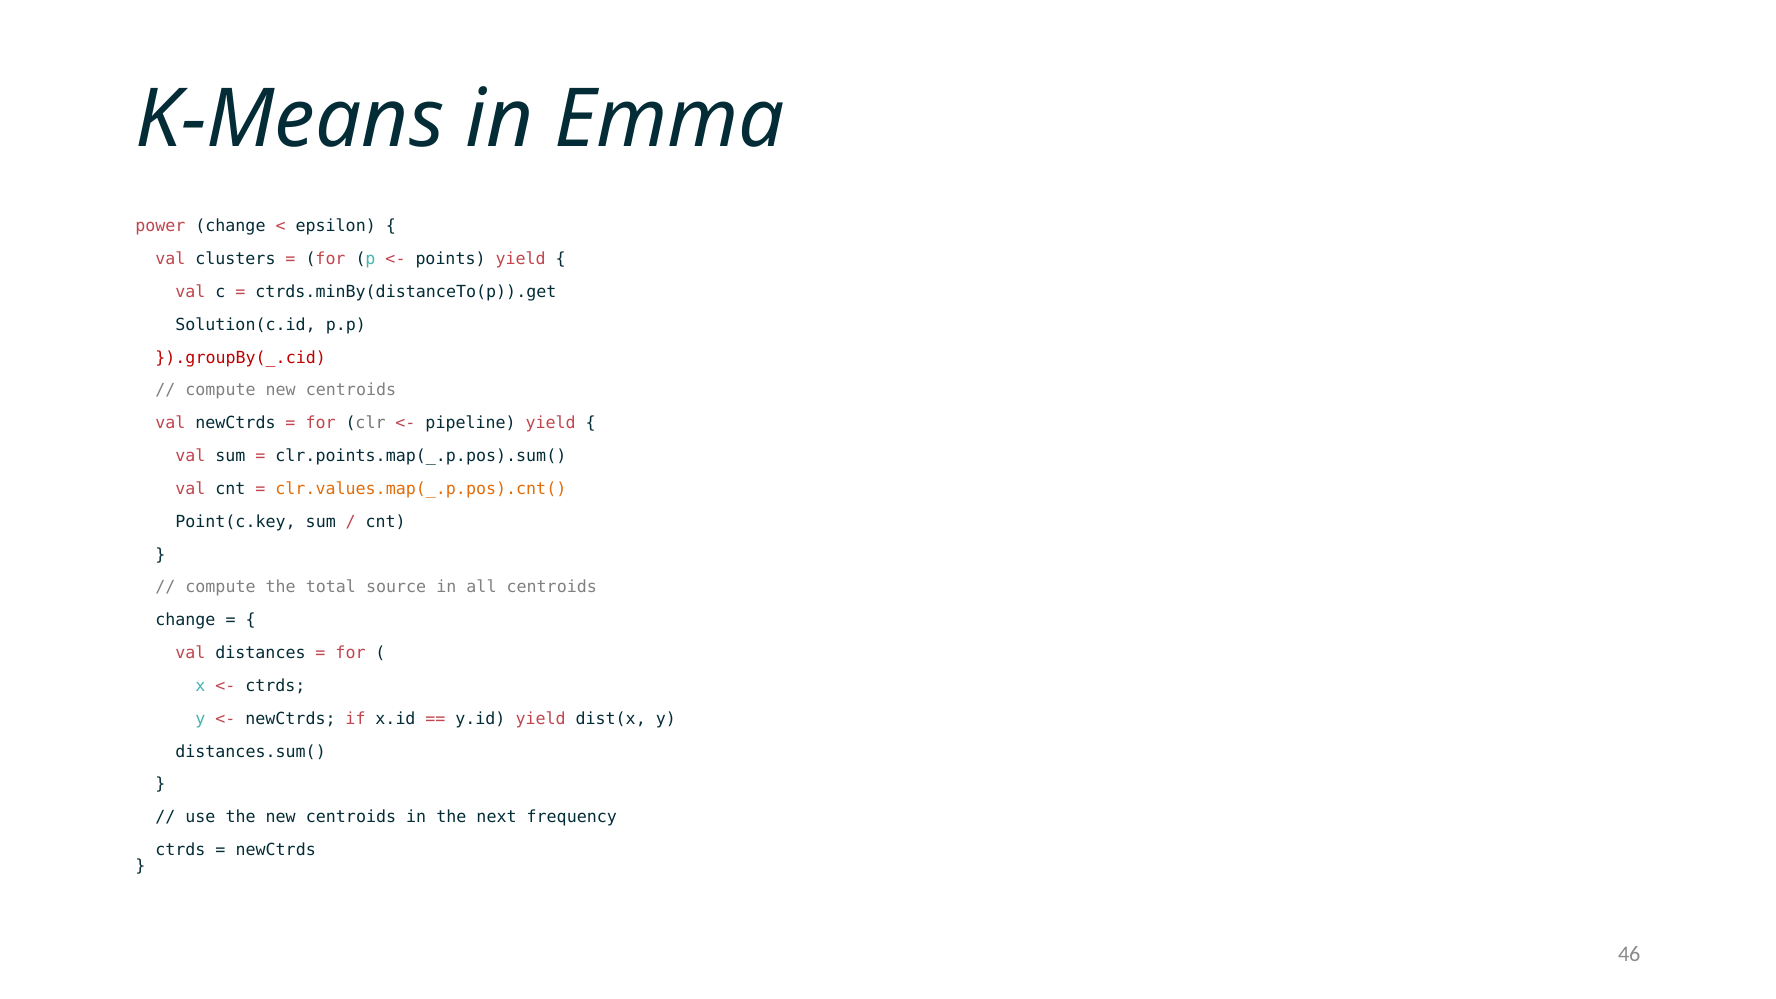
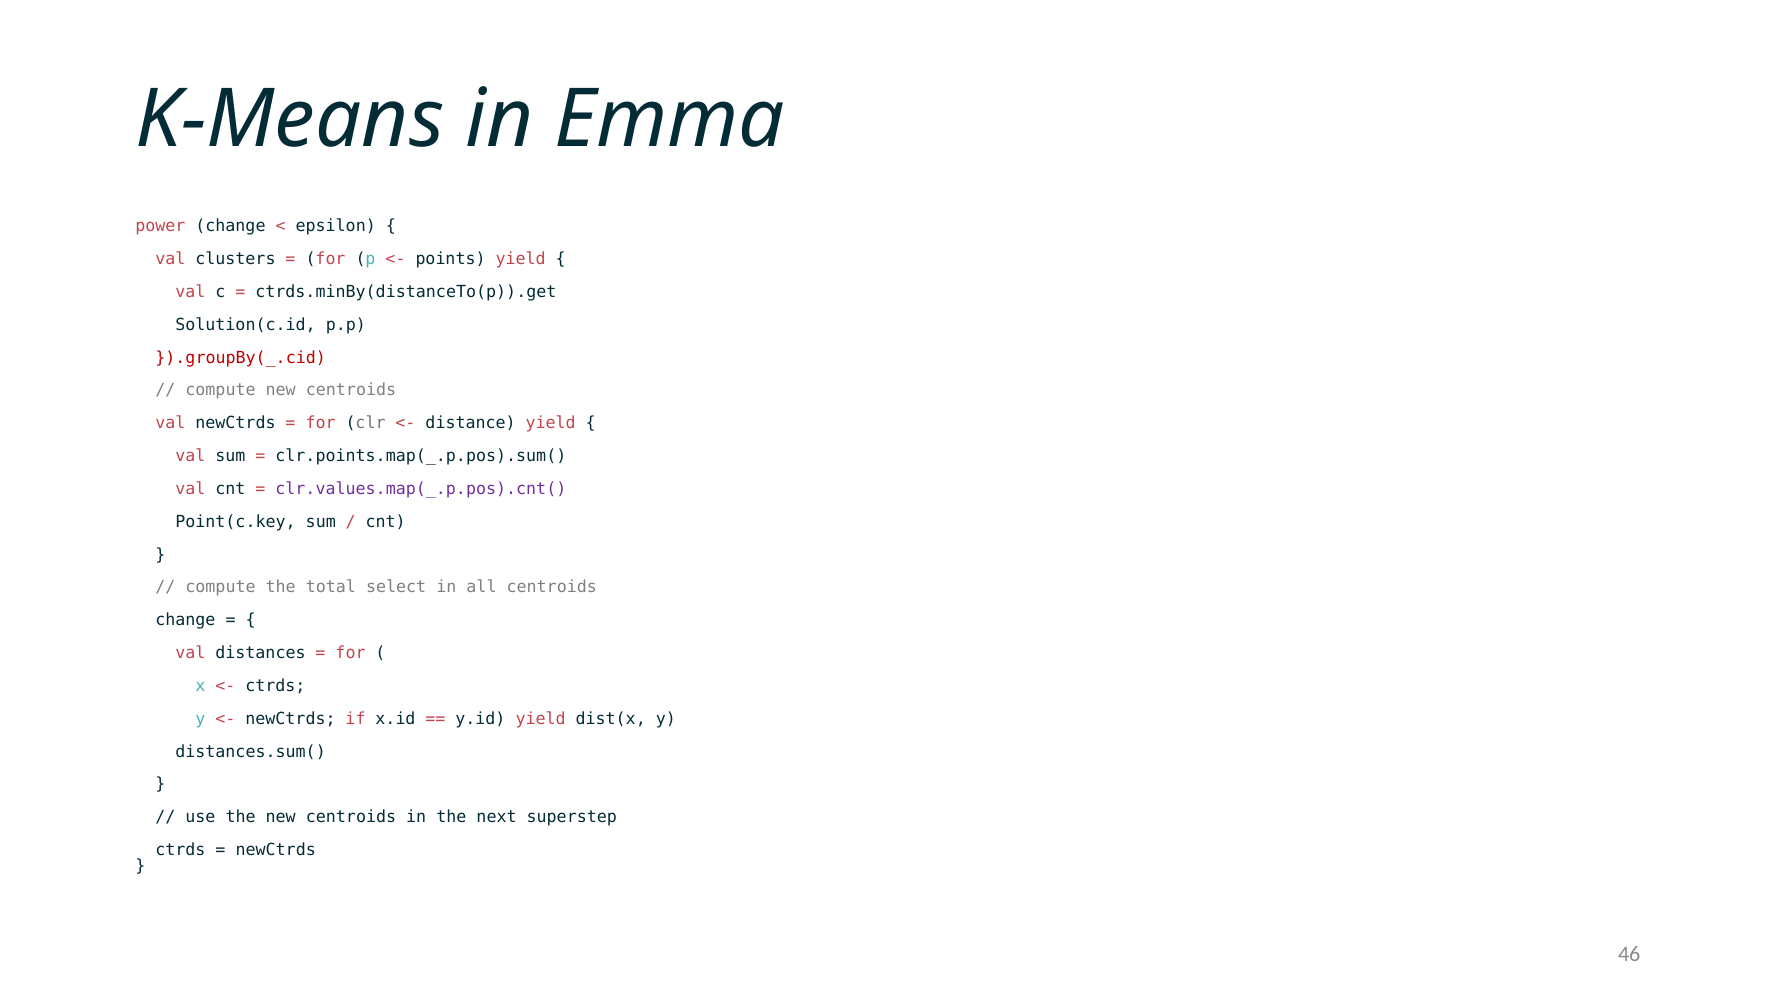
pipeline: pipeline -> distance
clr.values.map(_.p.pos).cnt( colour: orange -> purple
source: source -> select
frequency: frequency -> superstep
